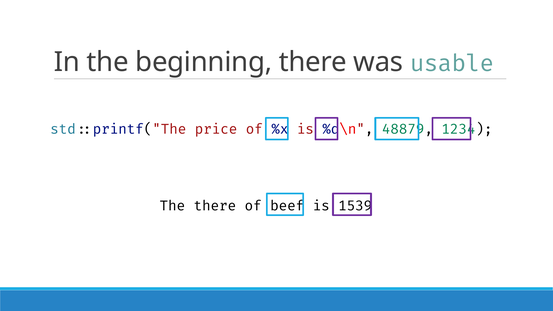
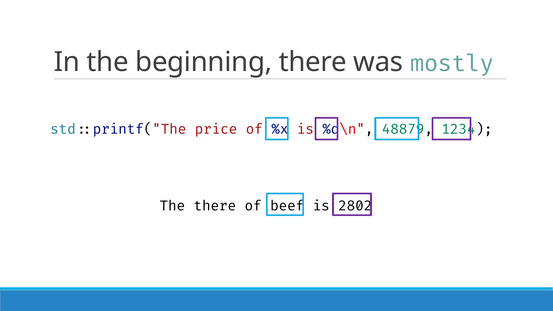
usable: usable -> mostly
1539: 1539 -> 2802
